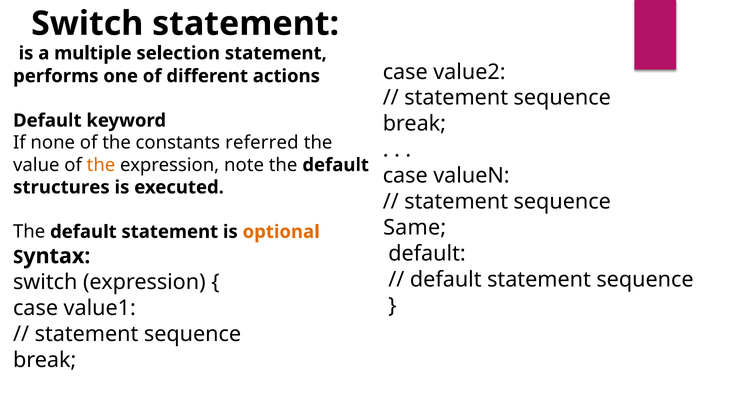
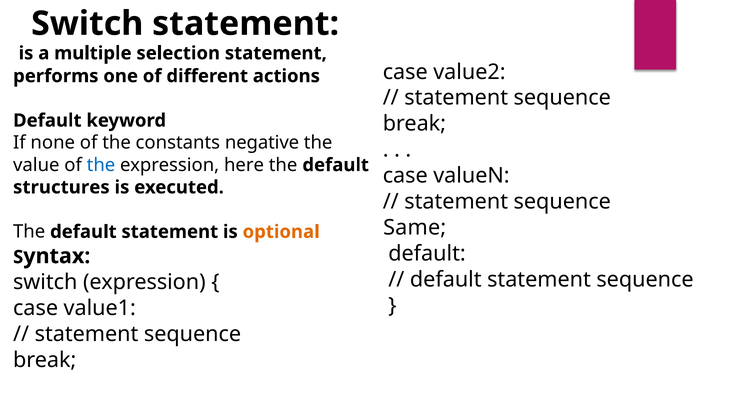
referred: referred -> negative
the at (101, 165) colour: orange -> blue
note: note -> here
